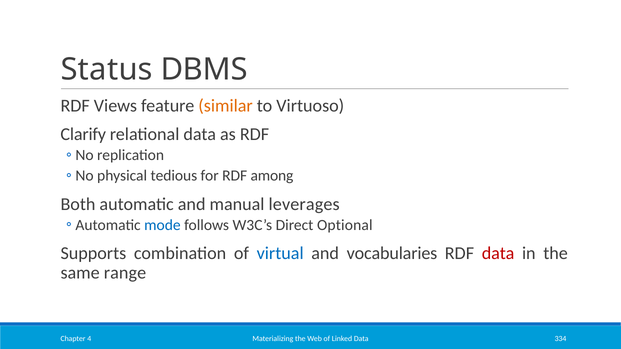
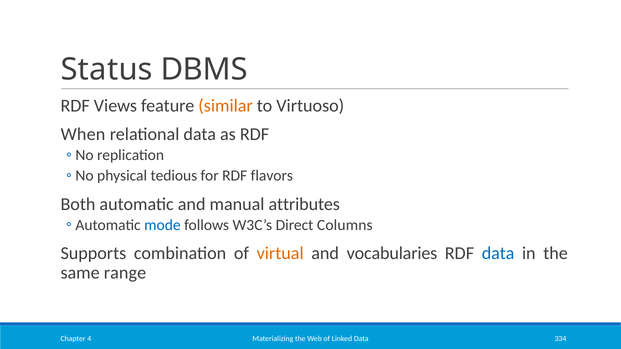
Clarify: Clarify -> When
among: among -> flavors
leverages: leverages -> attributes
Optional: Optional -> Columns
virtual colour: blue -> orange
data at (498, 254) colour: red -> blue
